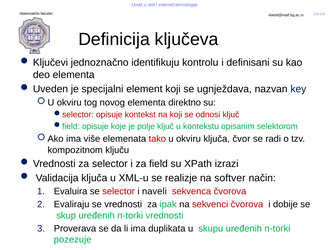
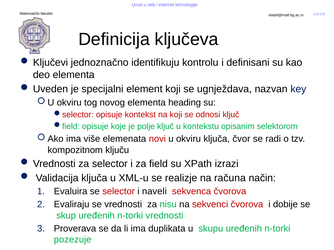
direktno: direktno -> heading
tako: tako -> novi
softver: softver -> računa
ipak: ipak -> nisu
